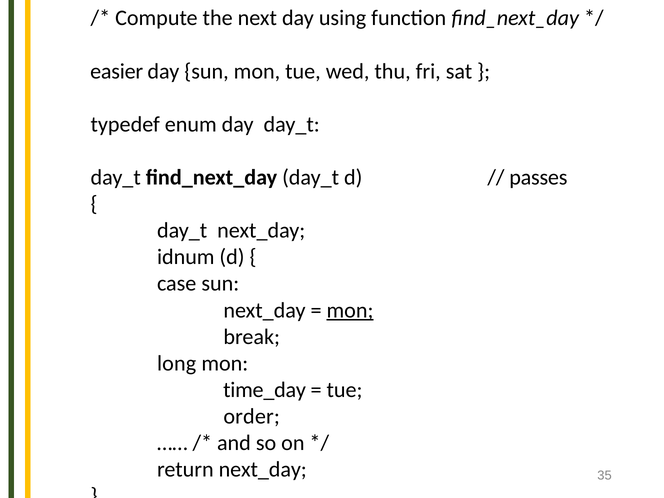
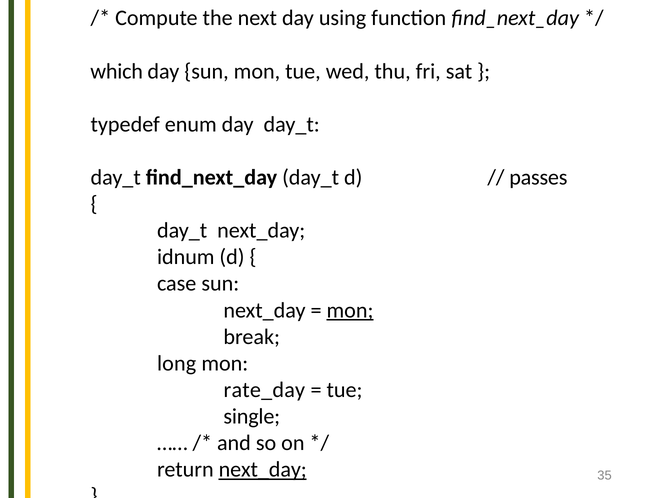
easier: easier -> which
time_day: time_day -> rate_day
order: order -> single
next_day at (263, 470) underline: none -> present
